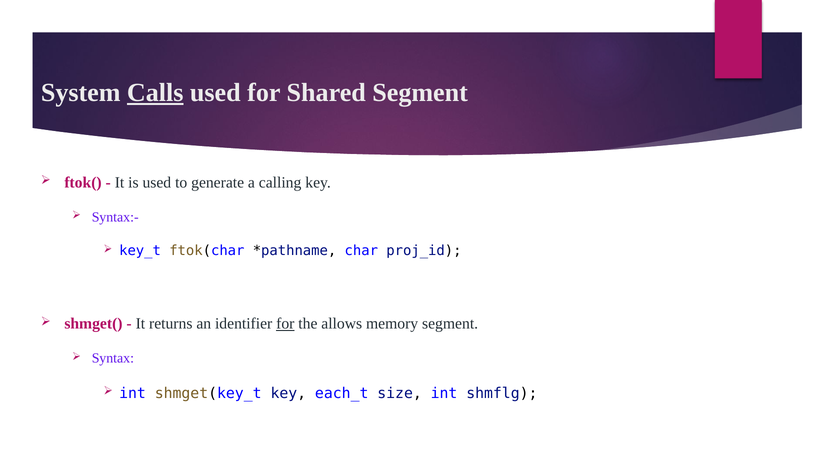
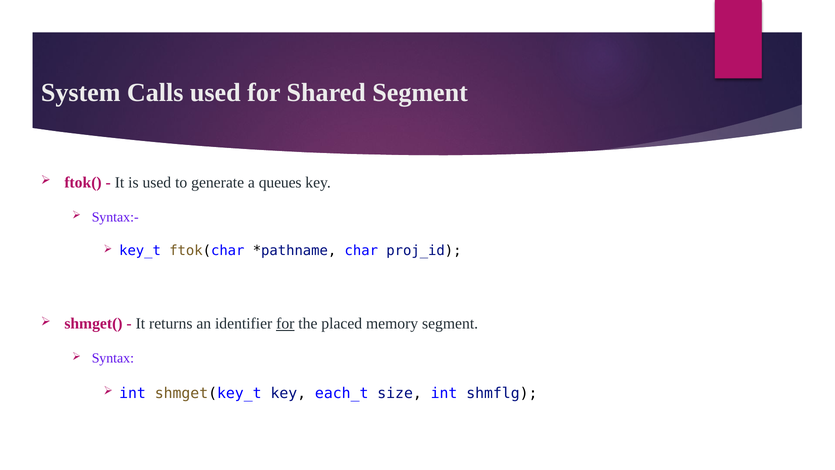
Calls underline: present -> none
calling: calling -> queues
allows: allows -> placed
